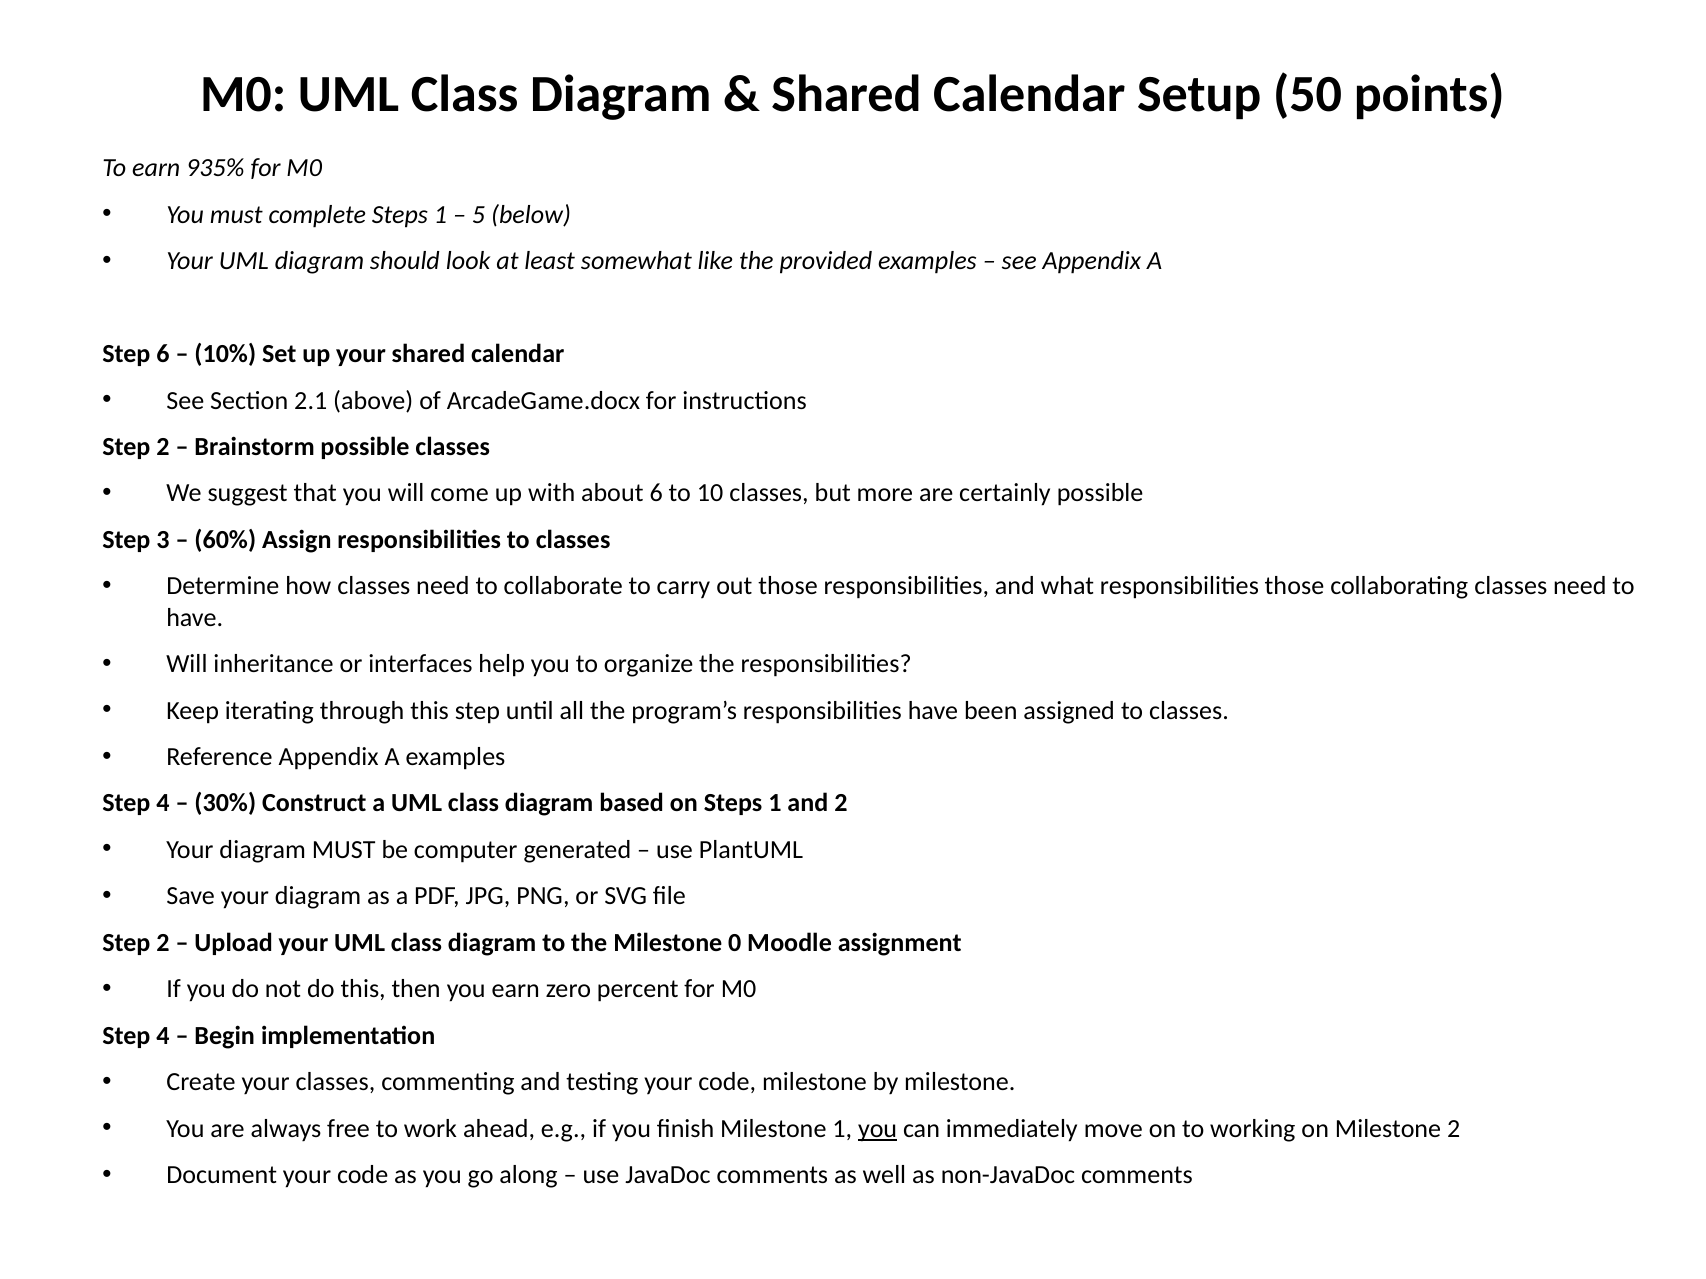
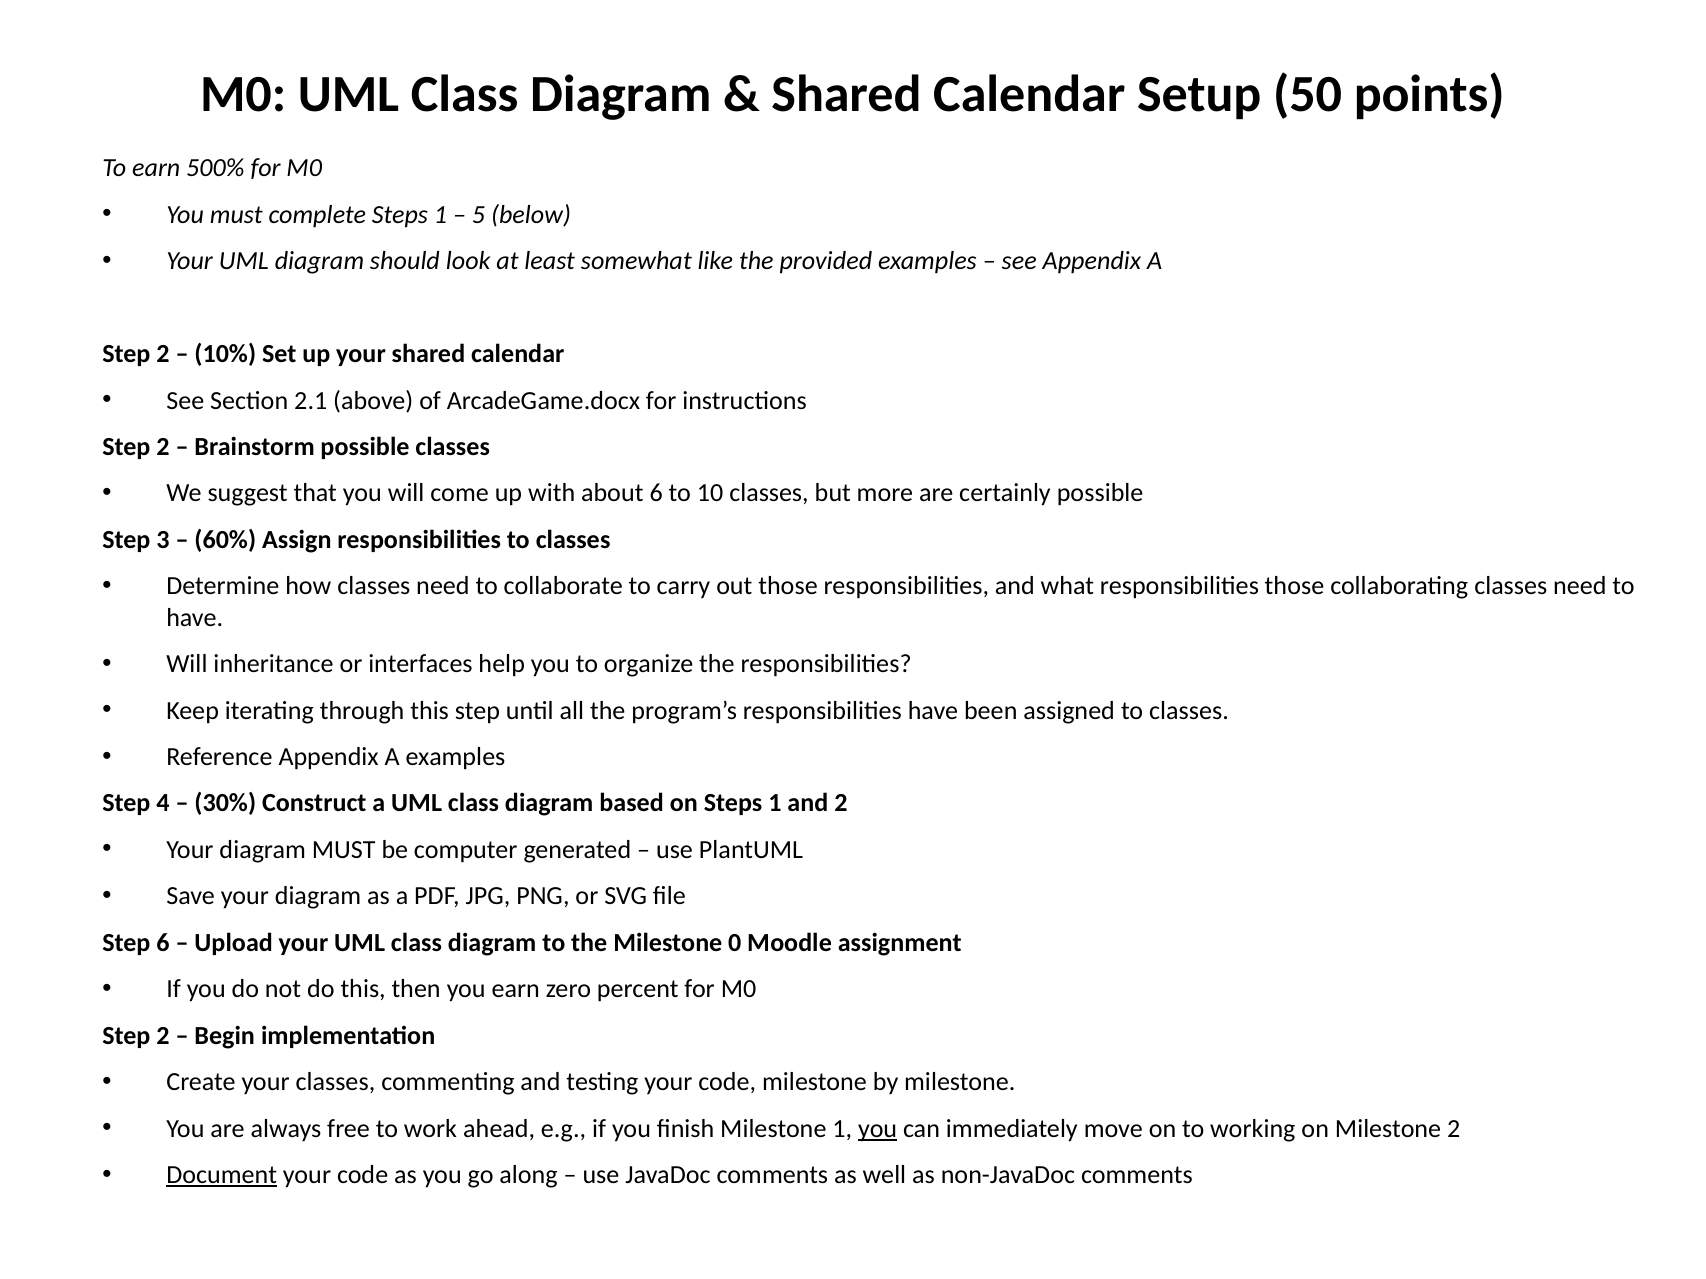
935%: 935% -> 500%
6 at (163, 354): 6 -> 2
2 at (163, 943): 2 -> 6
4 at (163, 1036): 4 -> 2
Document underline: none -> present
